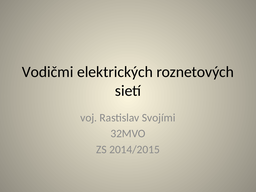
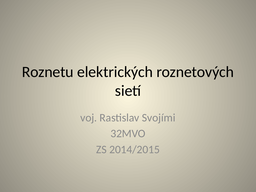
Vodičmi: Vodičmi -> Roznetu
